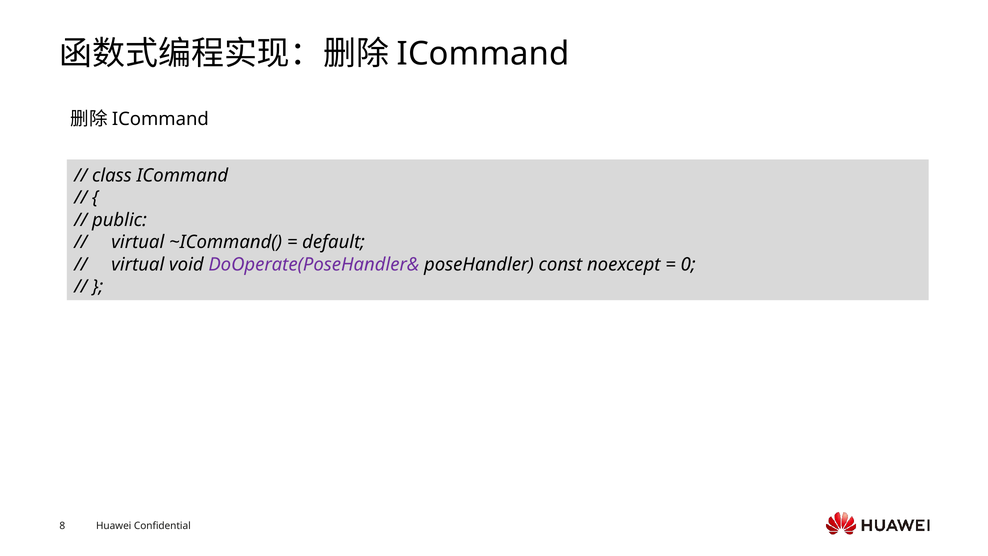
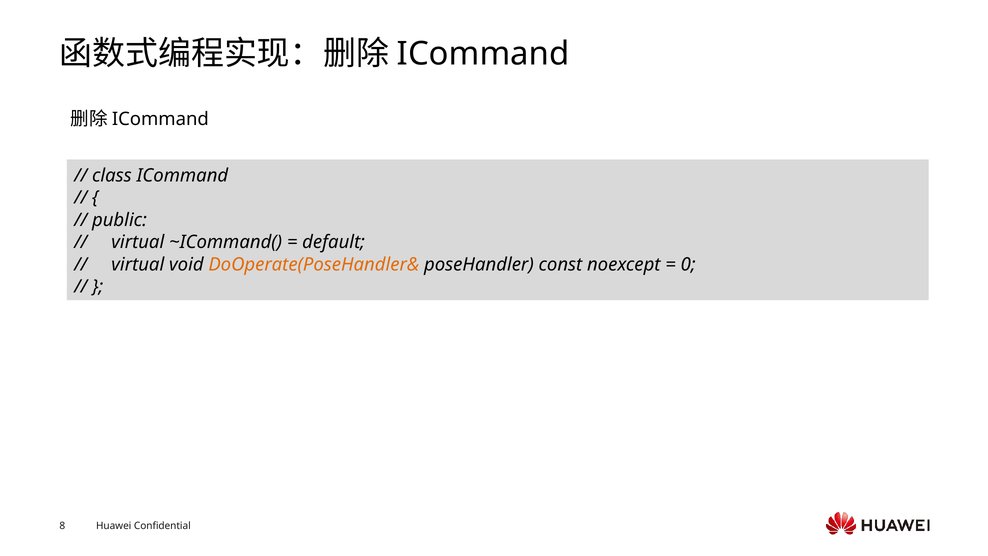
DoOperate(PoseHandler& colour: purple -> orange
